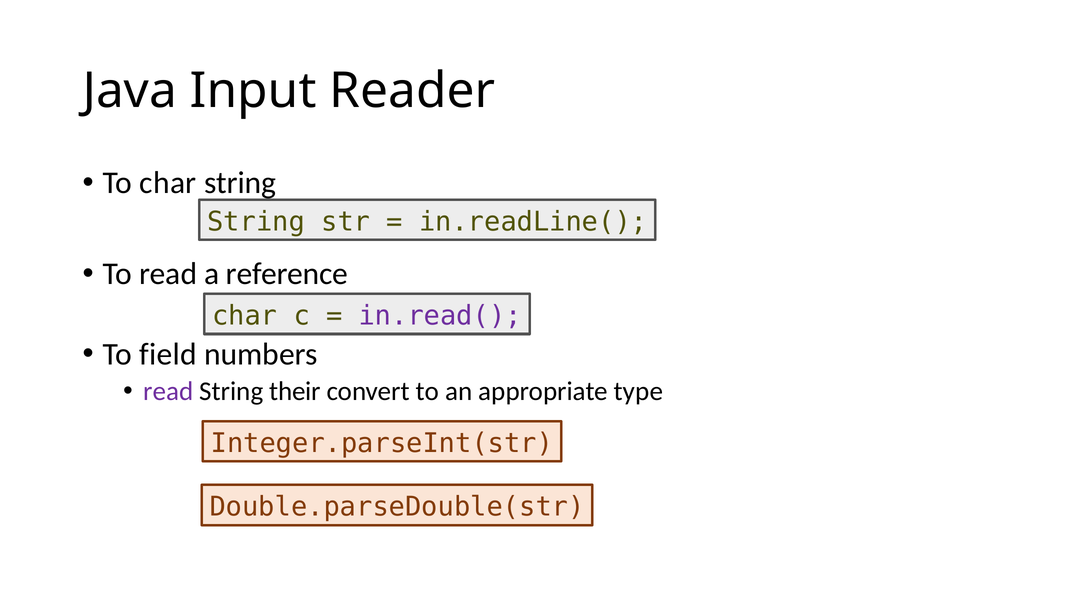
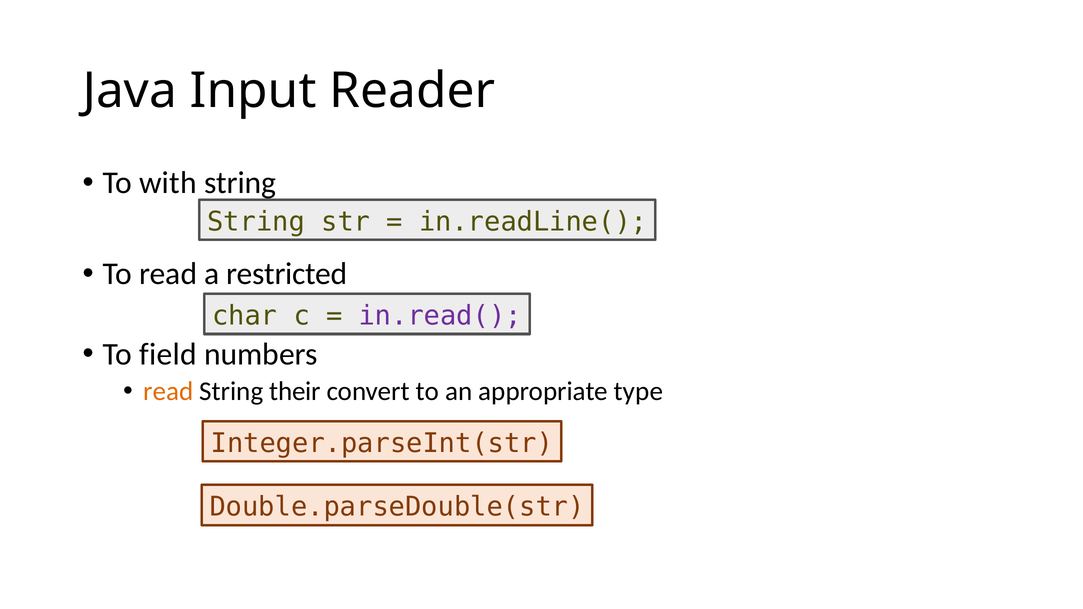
To char: char -> with
reference: reference -> restricted
read at (168, 392) colour: purple -> orange
